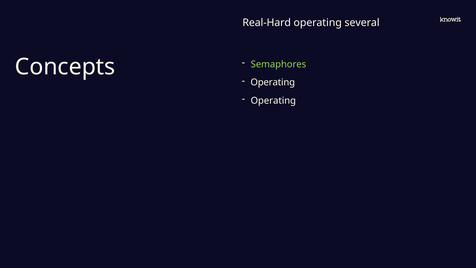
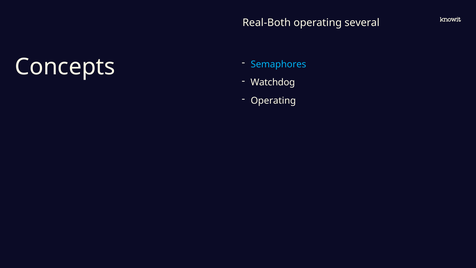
Real-Hard: Real-Hard -> Real-Both
Semaphores colour: light green -> light blue
Operating at (273, 82): Operating -> Watchdog
